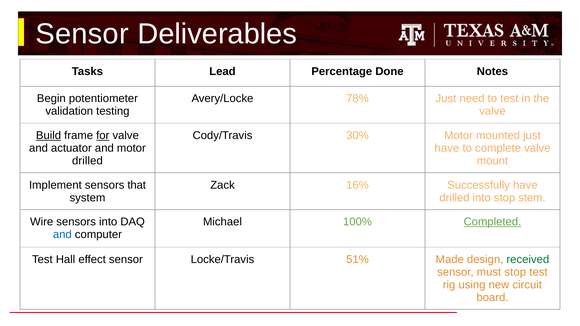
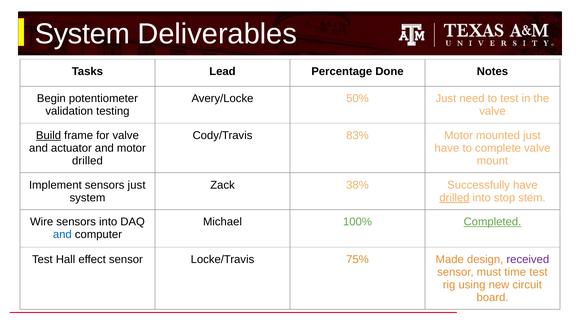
Sensor at (82, 34): Sensor -> System
78%: 78% -> 50%
for underline: present -> none
30%: 30% -> 83%
sensors that: that -> just
16%: 16% -> 38%
drilled at (454, 198) underline: none -> present
51%: 51% -> 75%
received colour: green -> purple
must stop: stop -> time
